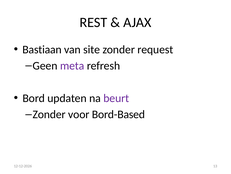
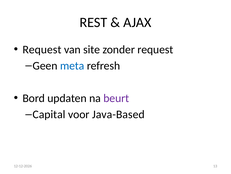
Bastiaan at (42, 49): Bastiaan -> Request
meta colour: purple -> blue
Zonder at (49, 114): Zonder -> Capital
Bord-Based: Bord-Based -> Java-Based
